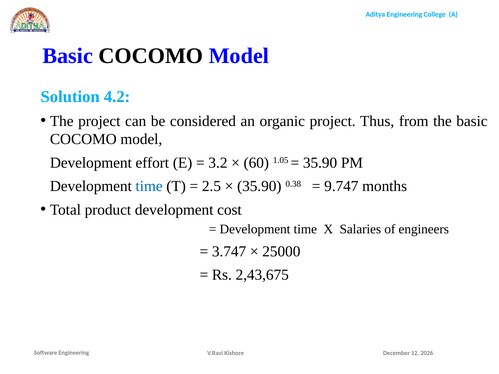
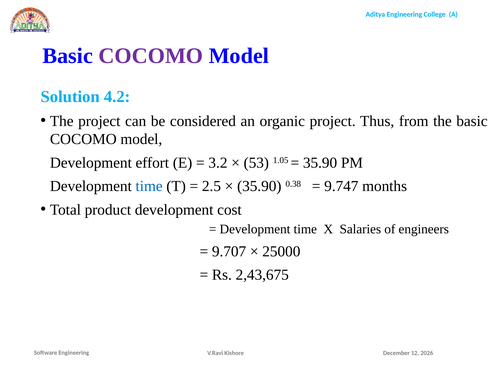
COCOMO at (151, 56) colour: black -> purple
60: 60 -> 53
3.747: 3.747 -> 9.707
